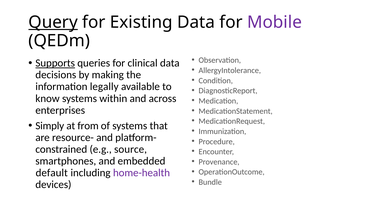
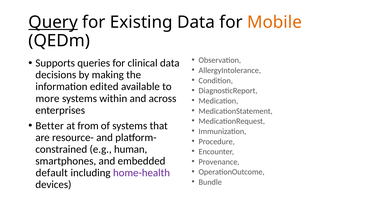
Mobile colour: purple -> orange
Supports underline: present -> none
legally: legally -> edited
know: know -> more
Simply: Simply -> Better
source: source -> human
